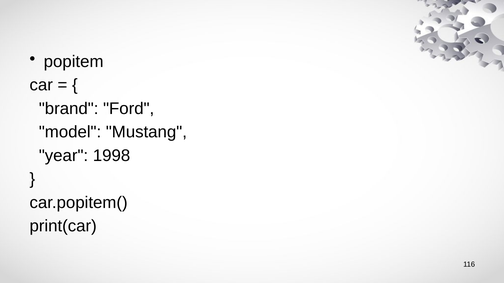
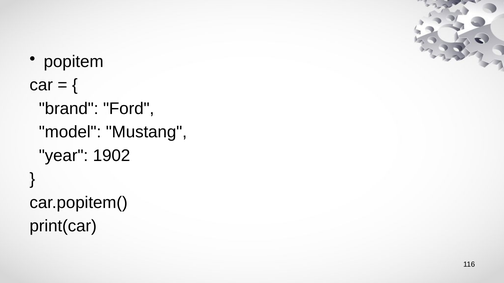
1998: 1998 -> 1902
